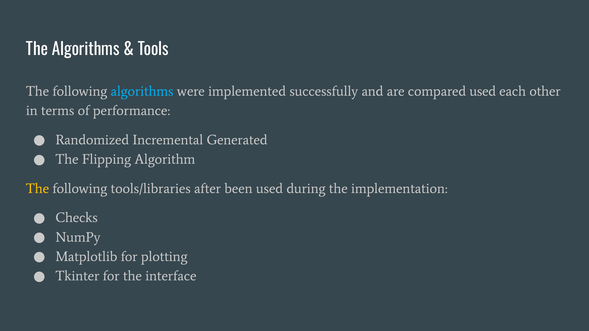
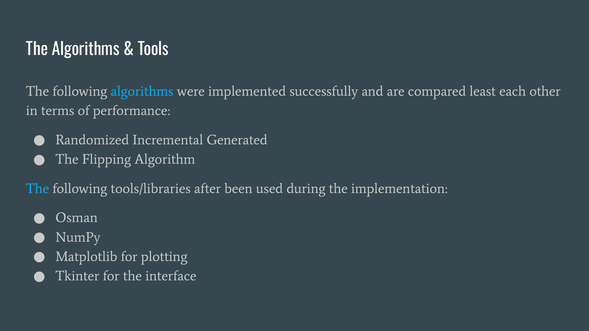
compared used: used -> least
The at (38, 189) colour: yellow -> light blue
Checks: Checks -> Osman
